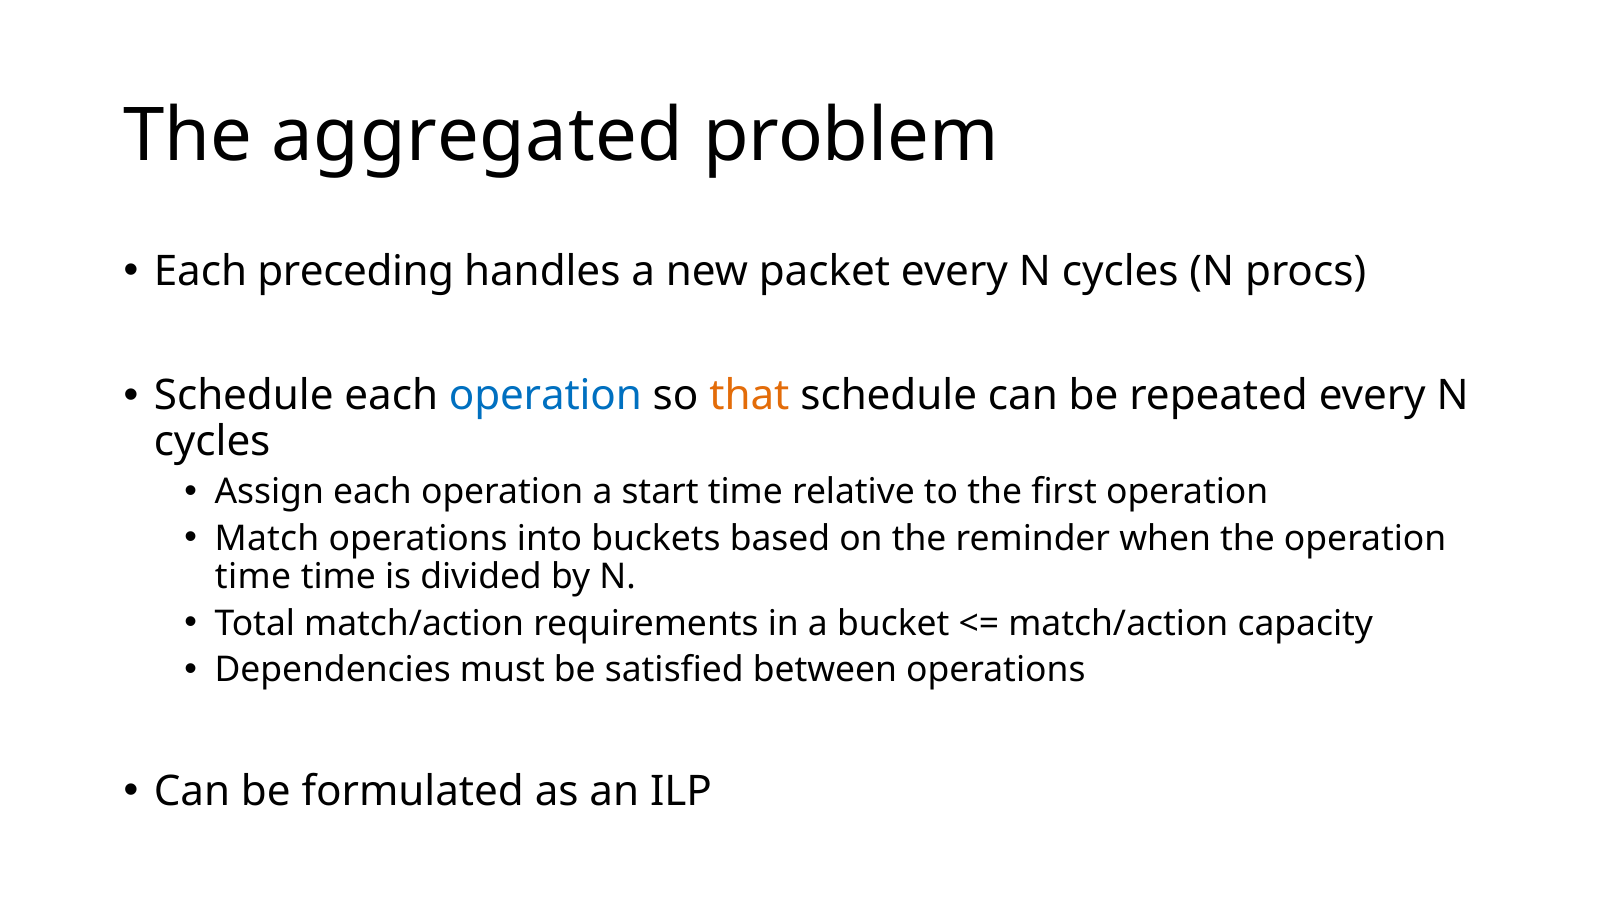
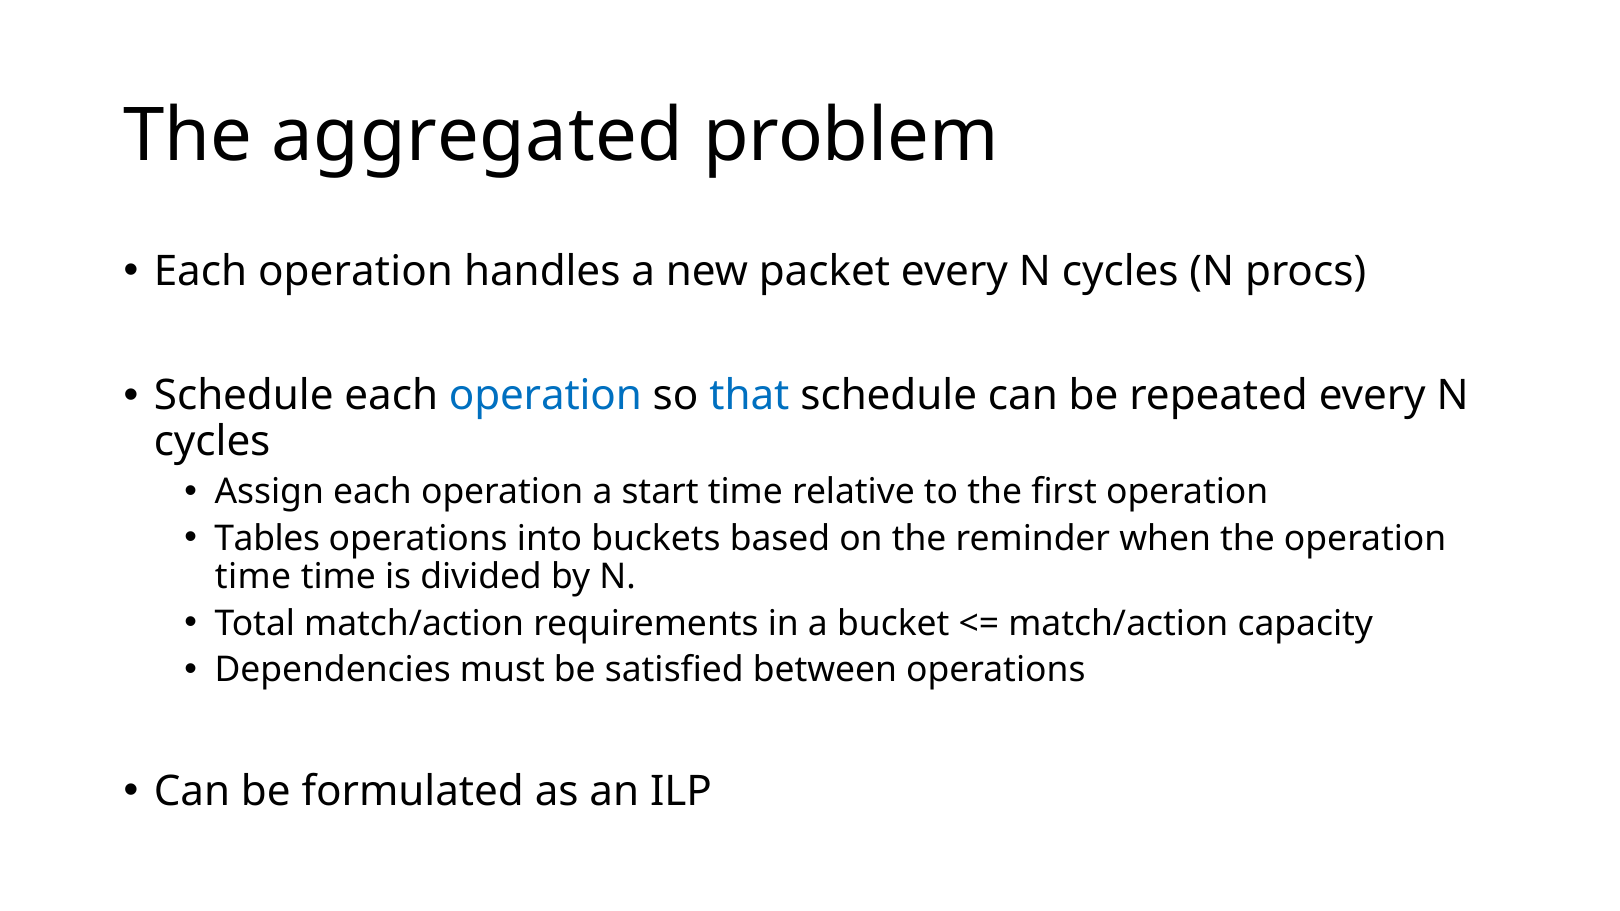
preceding at (356, 271): preceding -> operation
that colour: orange -> blue
Match: Match -> Tables
